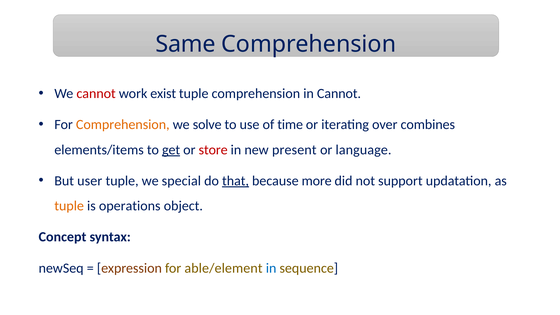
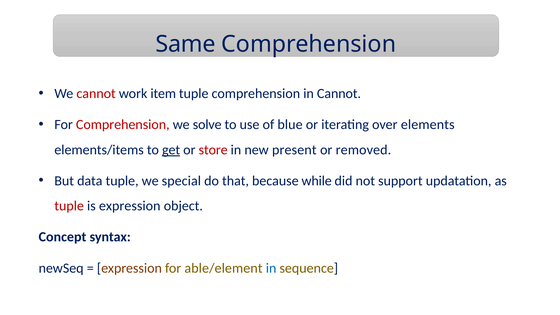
exist: exist -> item
Comprehension at (123, 125) colour: orange -> red
time: time -> blue
combines: combines -> elements
language: language -> removed
user: user -> data
that underline: present -> none
more: more -> while
tuple at (69, 206) colour: orange -> red
is operations: operations -> expression
